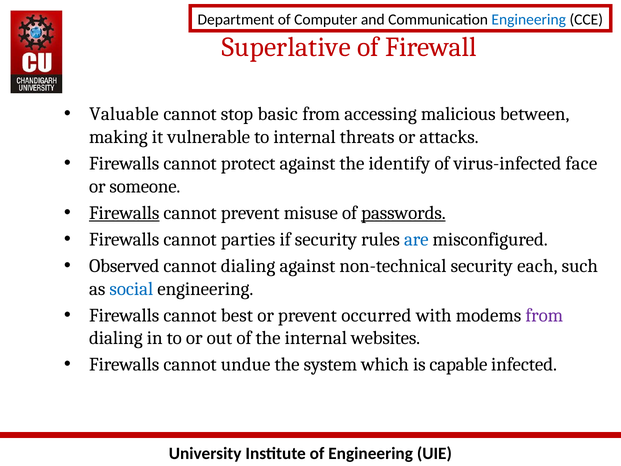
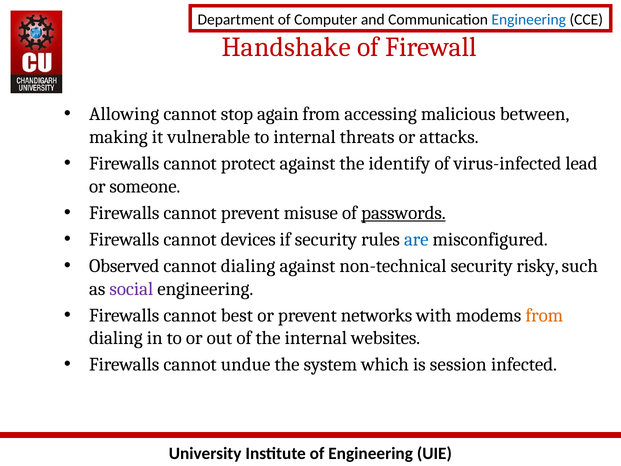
Superlative: Superlative -> Handshake
Valuable: Valuable -> Allowing
basic: basic -> again
face: face -> lead
Firewalls at (124, 213) underline: present -> none
parties: parties -> devices
each: each -> risky
social colour: blue -> purple
occurred: occurred -> networks
from at (544, 315) colour: purple -> orange
capable: capable -> session
